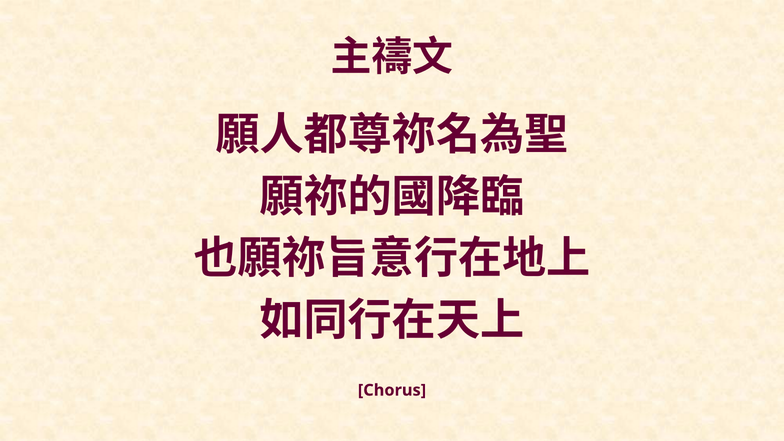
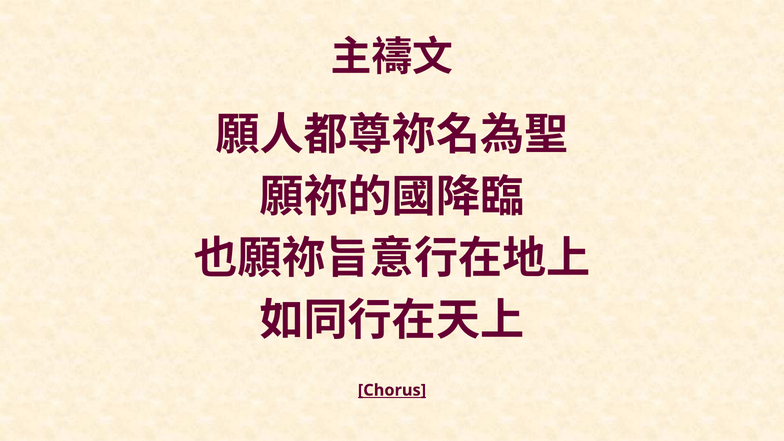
Chorus underline: none -> present
